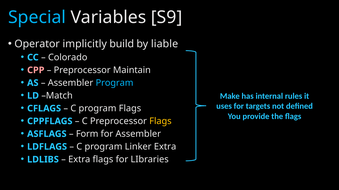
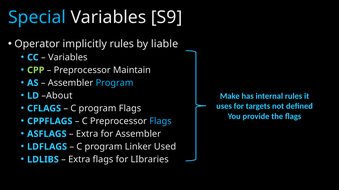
implicitly build: build -> rules
Colorado at (68, 58): Colorado -> Variables
CPP colour: pink -> light green
Match: Match -> About
Flags at (160, 122) colour: yellow -> light blue
Form at (87, 134): Form -> Extra
Linker Extra: Extra -> Used
